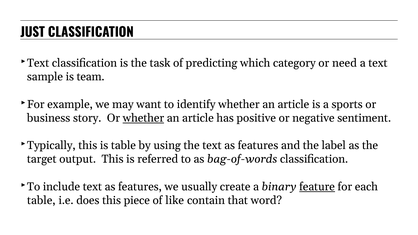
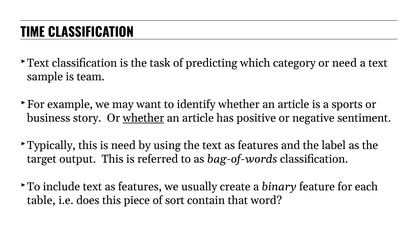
JUST: JUST -> TIME
is table: table -> need
feature underline: present -> none
like: like -> sort
